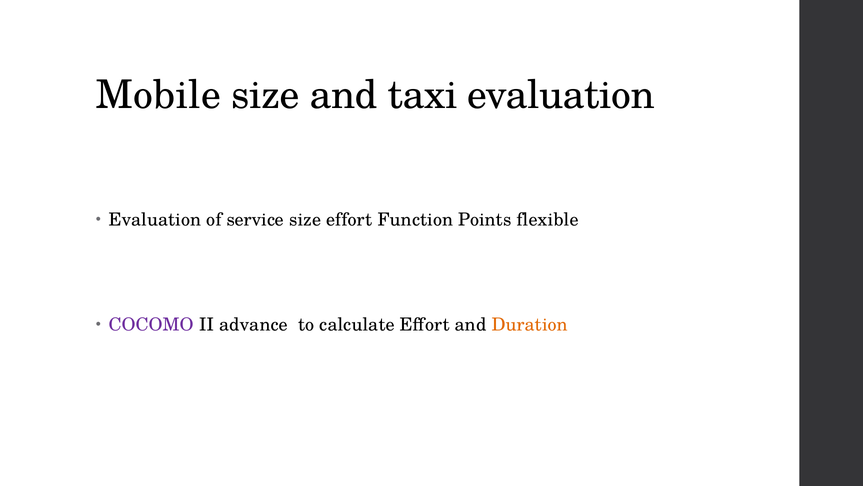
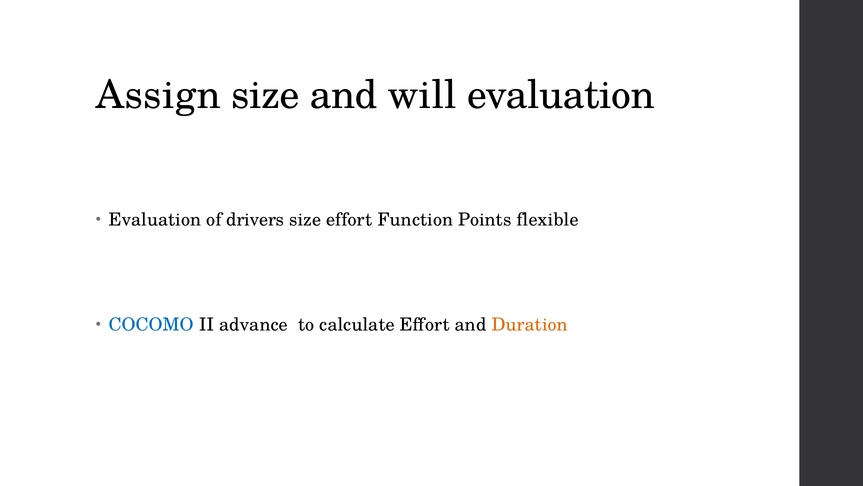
Mobile: Mobile -> Assign
taxi: taxi -> will
service: service -> drivers
COCOMO colour: purple -> blue
